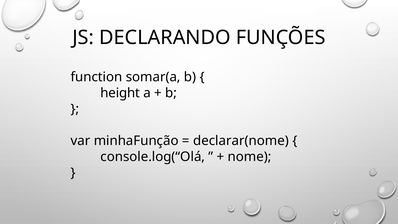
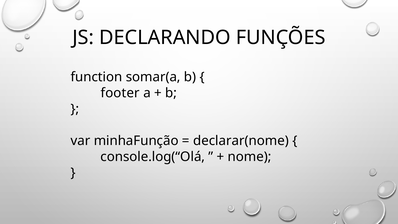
height: height -> footer
